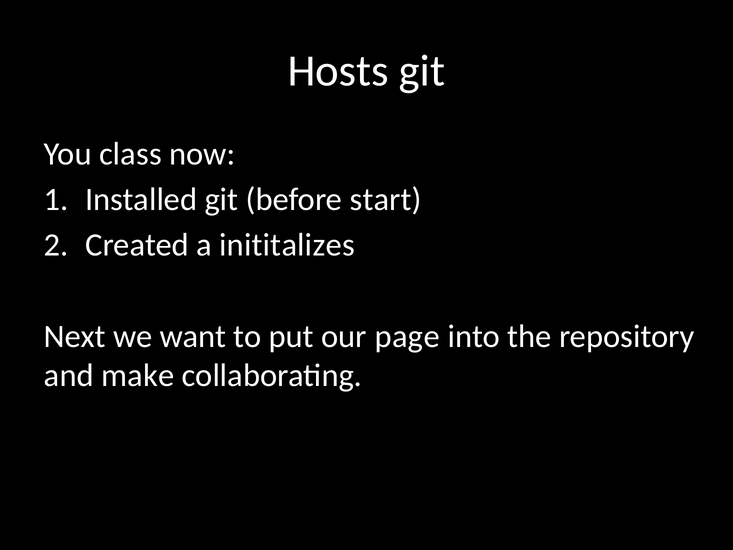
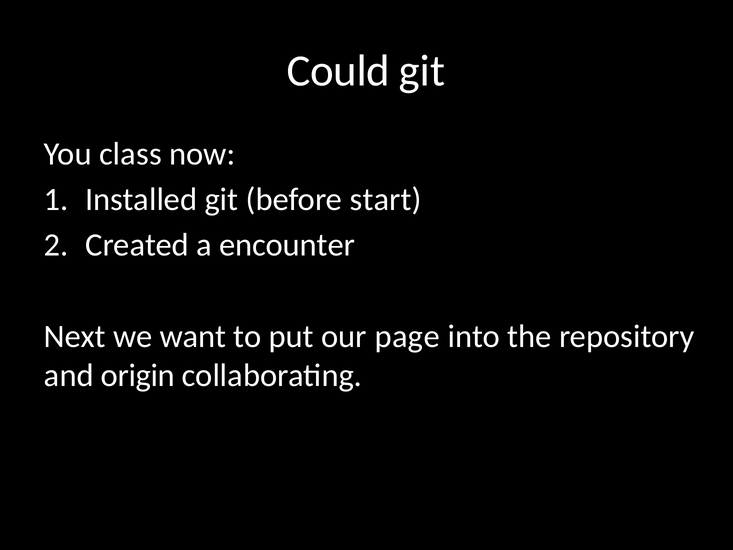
Hosts: Hosts -> Could
inititalizes: inititalizes -> encounter
make: make -> origin
